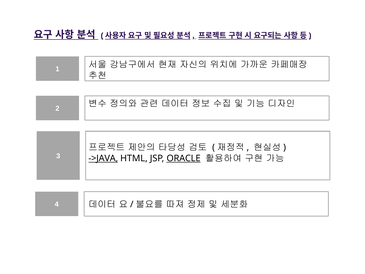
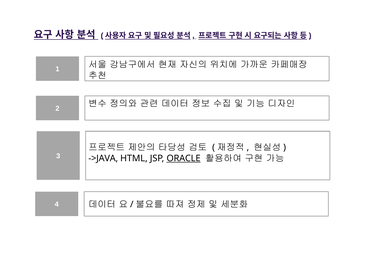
->JAVA underline: present -> none
